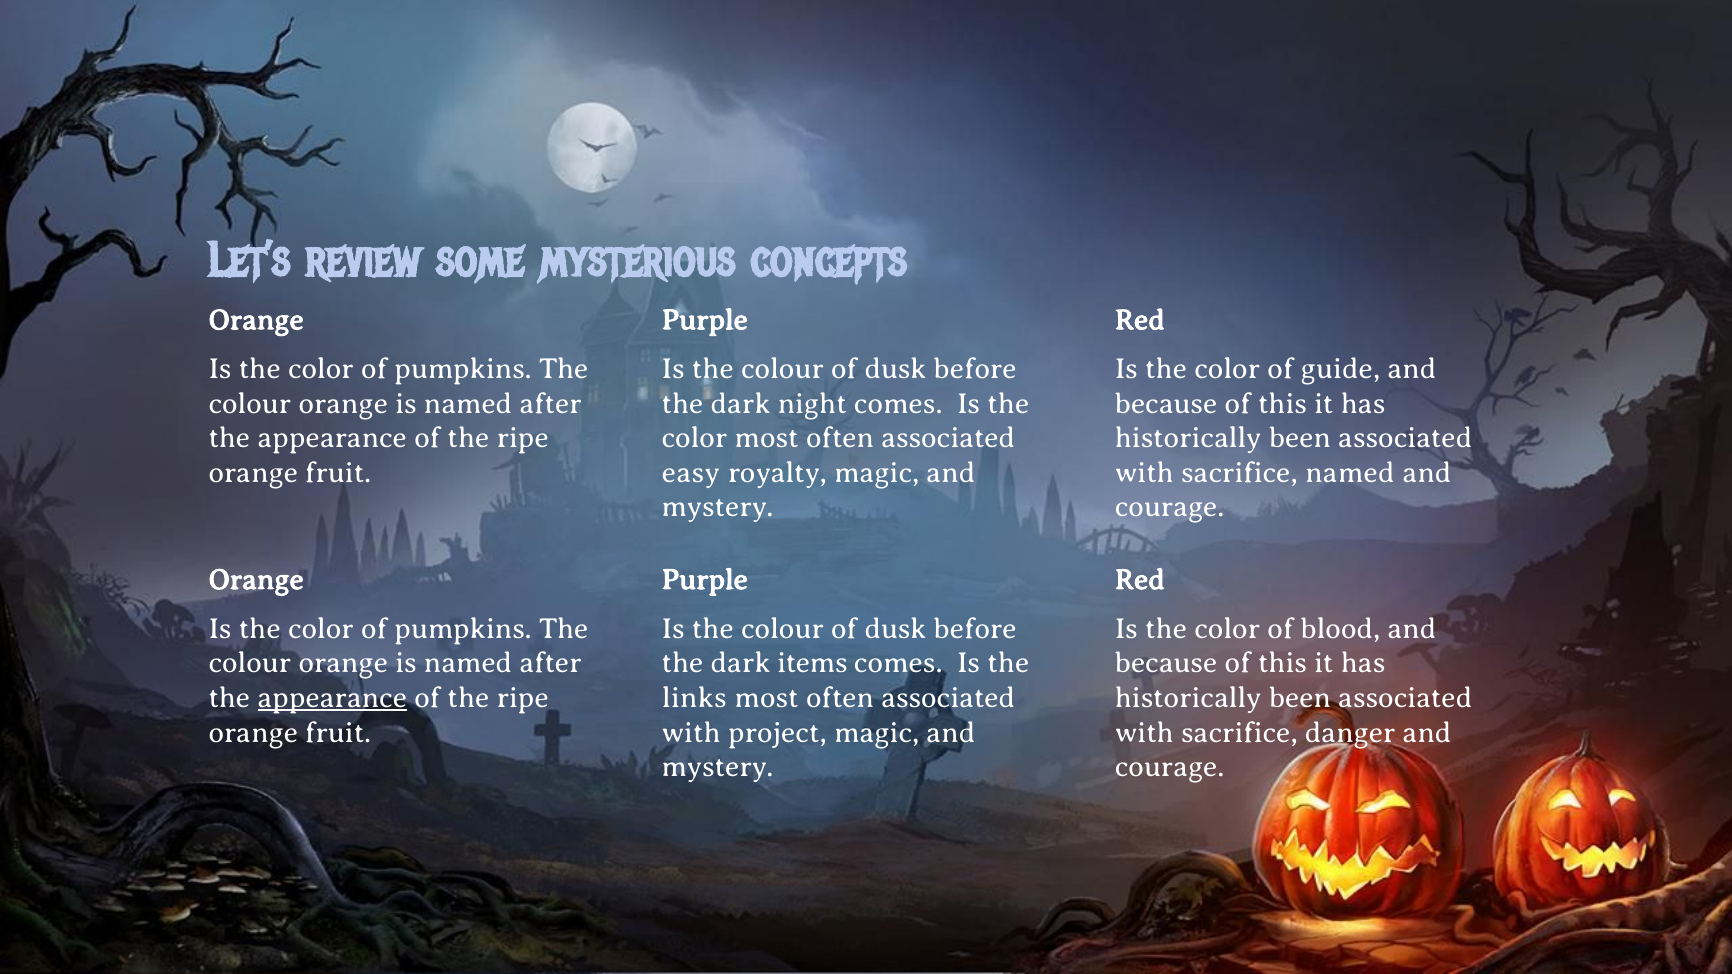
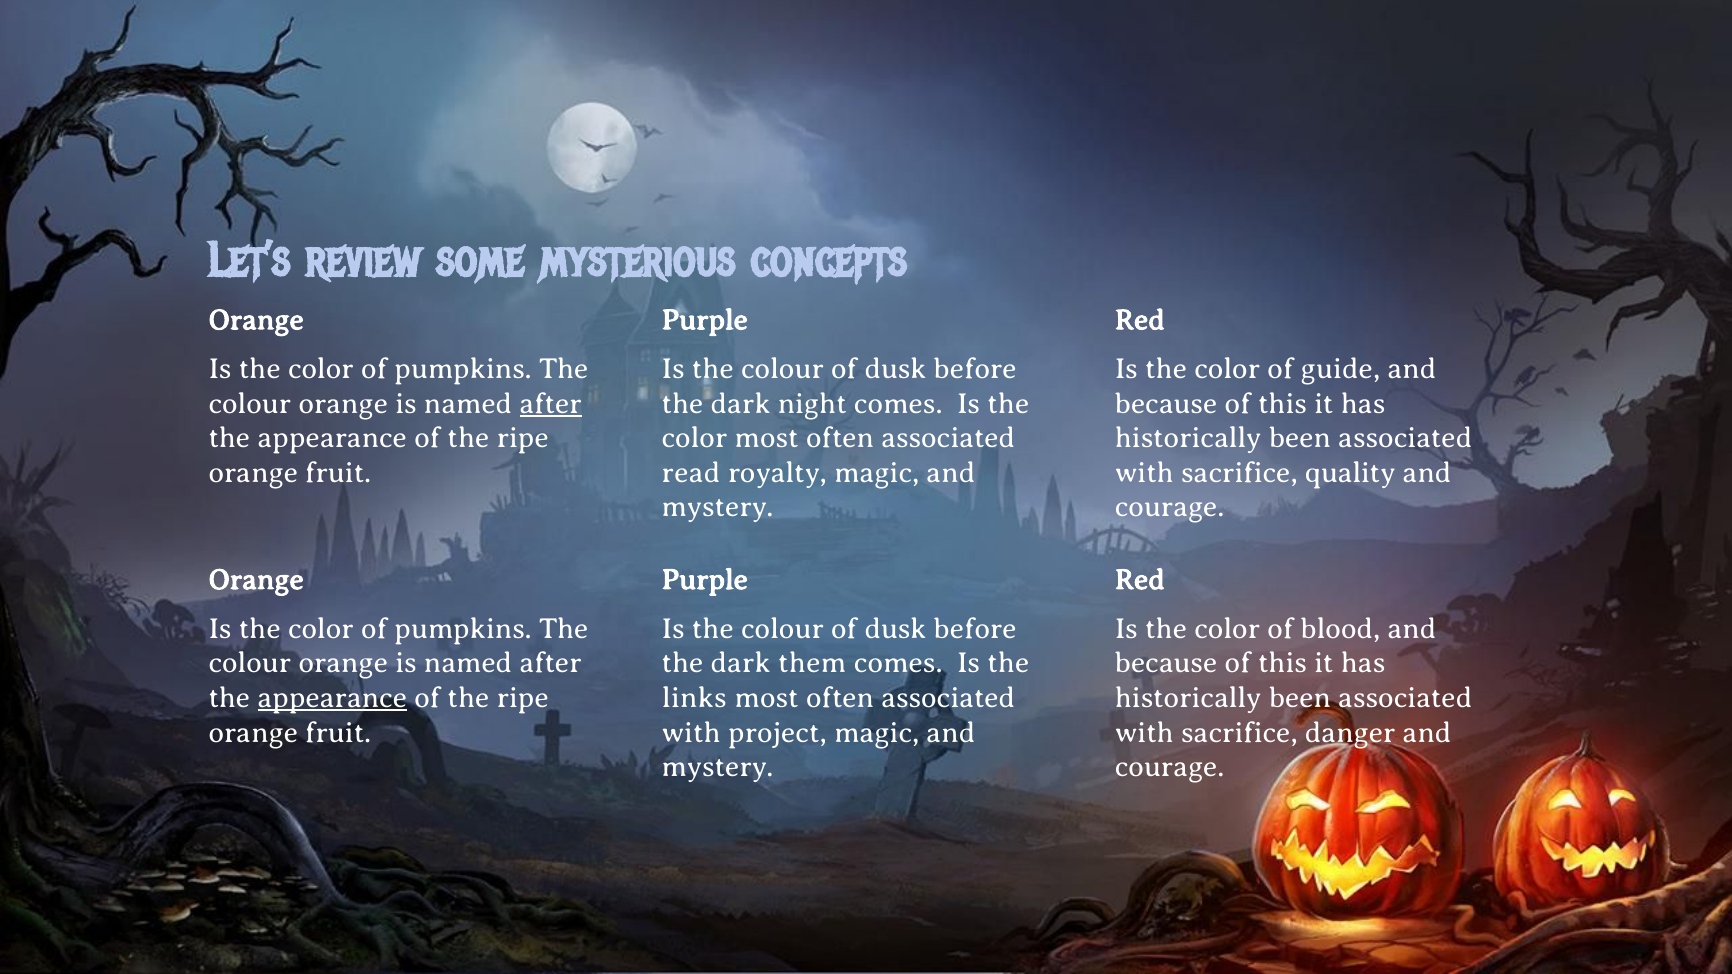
after at (551, 404) underline: none -> present
easy: easy -> read
sacrifice named: named -> quality
items: items -> them
